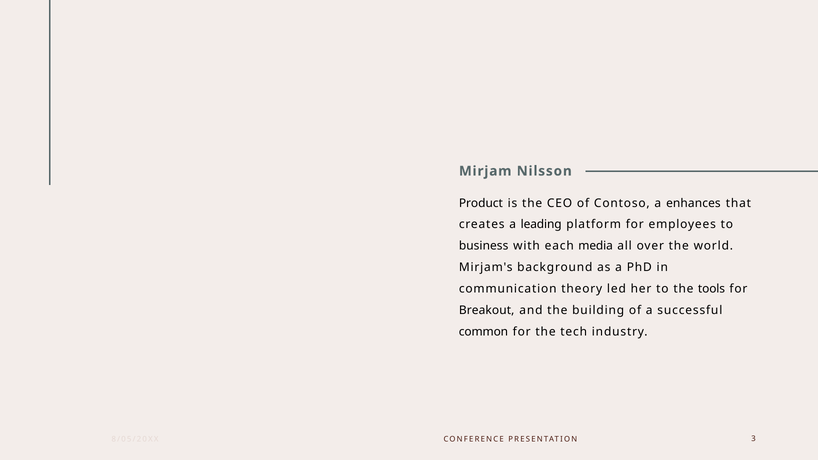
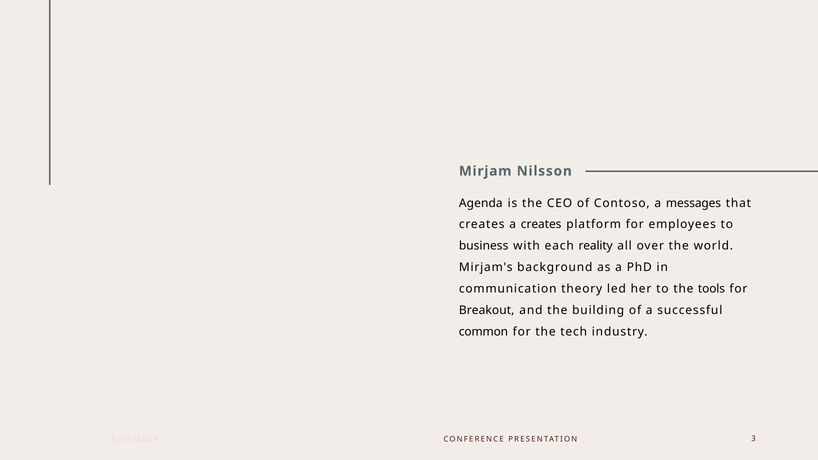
Product: Product -> Agenda
enhances: enhances -> messages
a leading: leading -> creates
media: media -> reality
